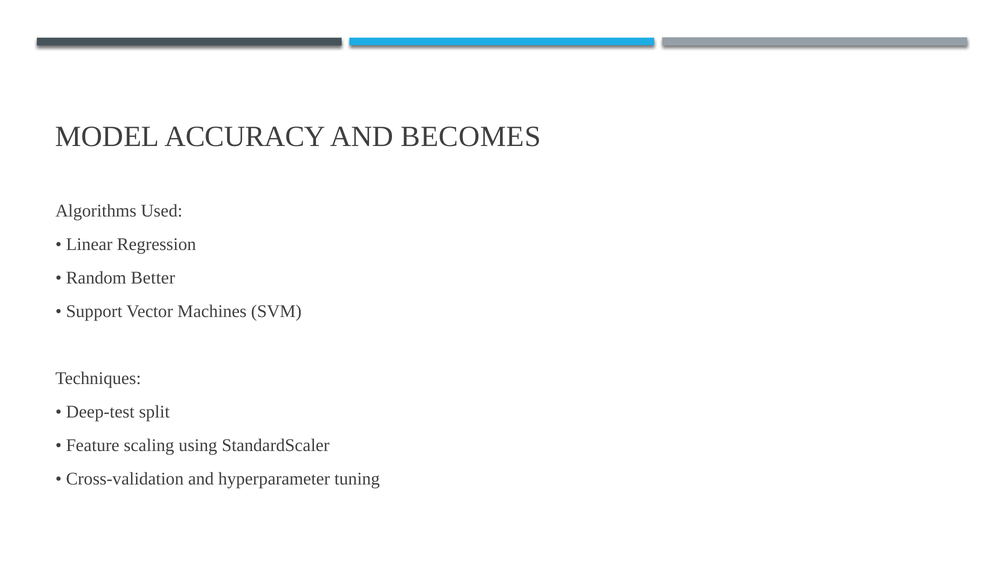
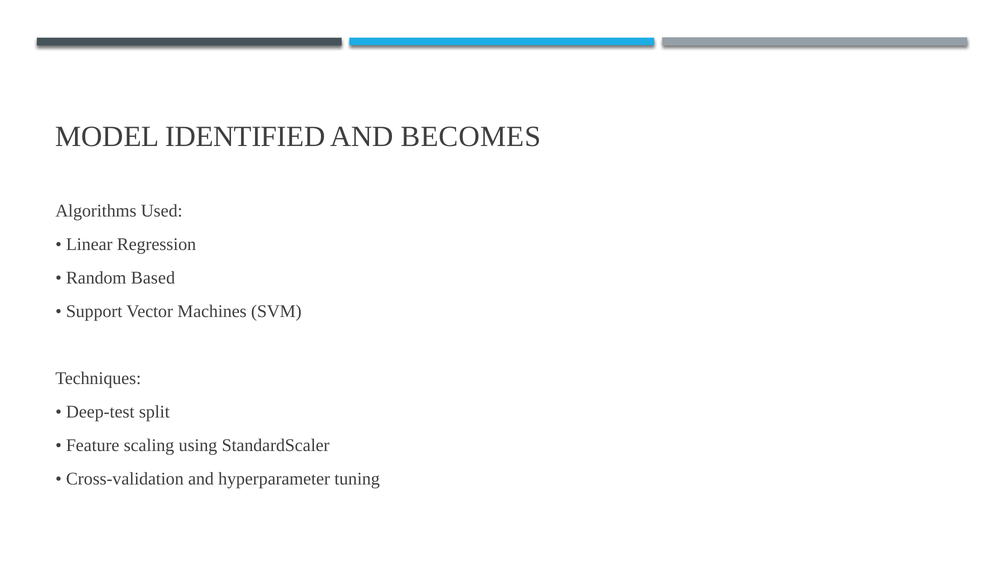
ACCURACY: ACCURACY -> IDENTIFIED
Better: Better -> Based
